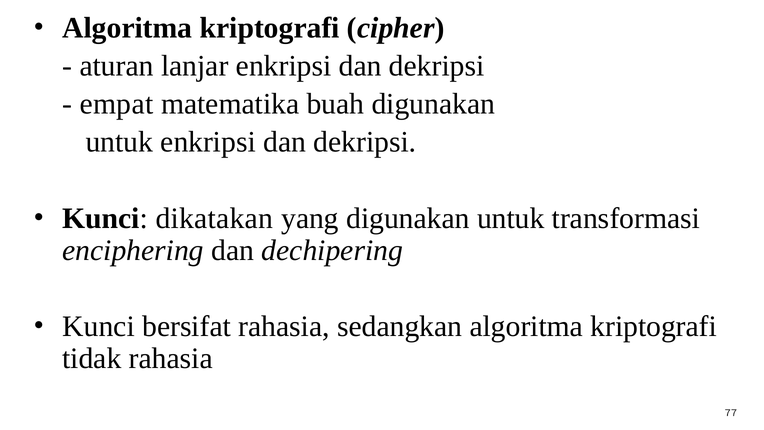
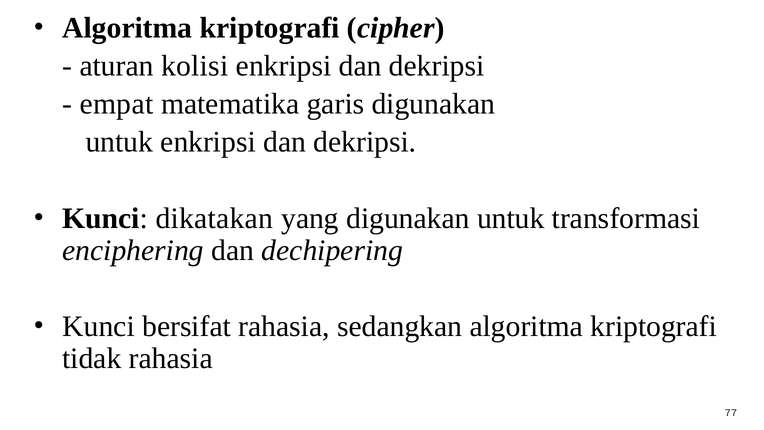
lanjar: lanjar -> kolisi
buah: buah -> garis
